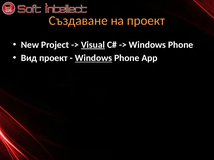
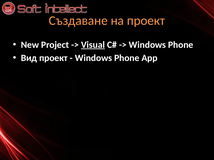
Windows at (93, 58) underline: present -> none
